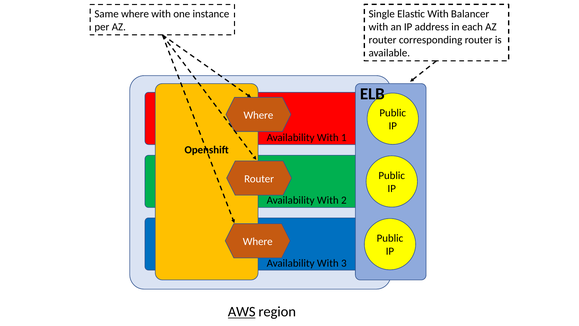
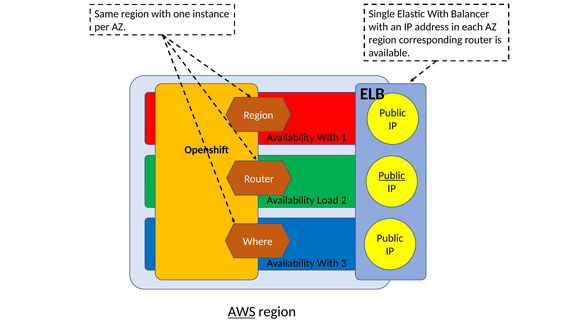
Same where: where -> region
router at (383, 40): router -> region
Where at (258, 115): Where -> Region
Public at (392, 176) underline: none -> present
With at (328, 200): With -> Load
